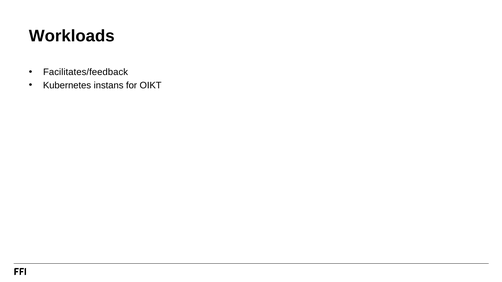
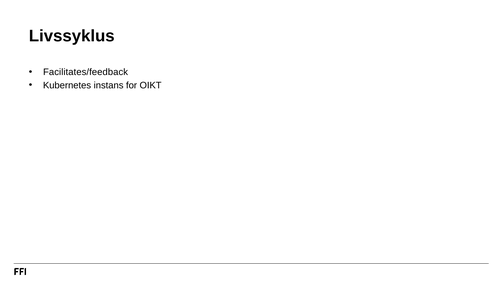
Workloads: Workloads -> Livssyklus
